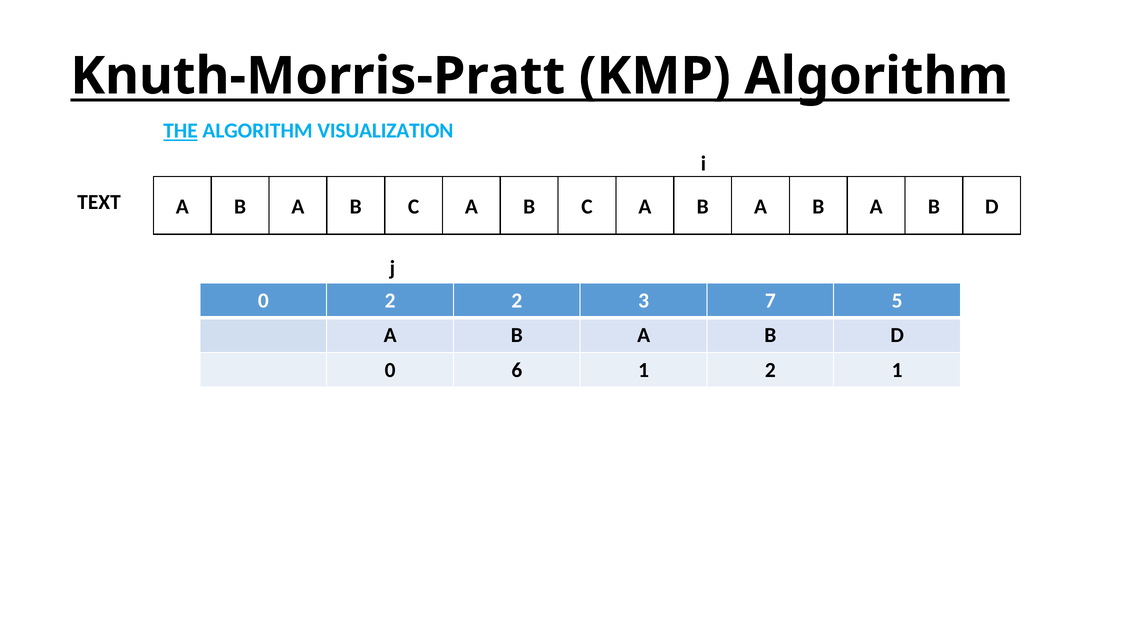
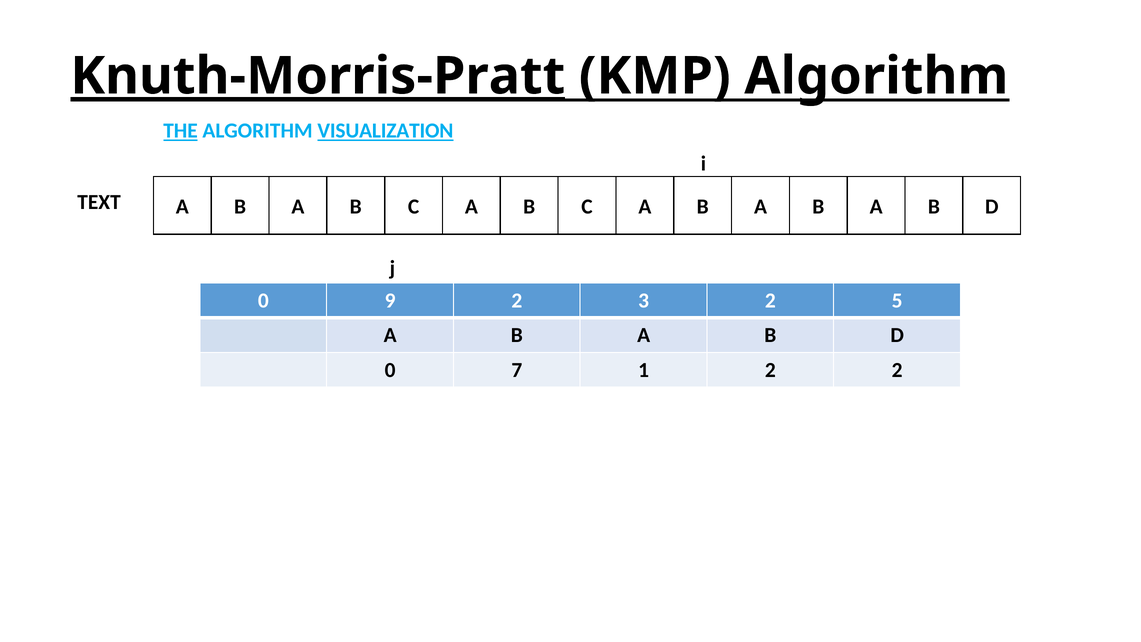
Knuth-Morris-Pratt underline: none -> present
VISUALIZATION underline: none -> present
0 2: 2 -> 9
3 7: 7 -> 2
6: 6 -> 7
2 1: 1 -> 2
